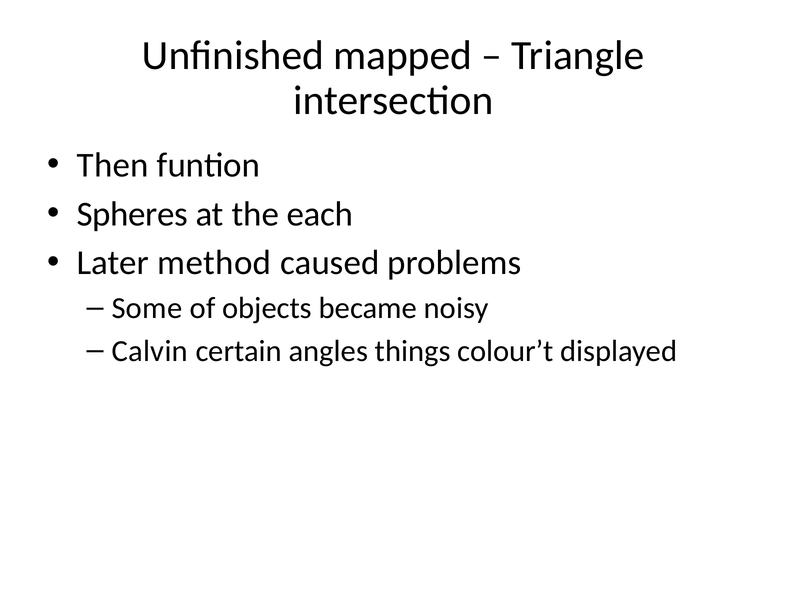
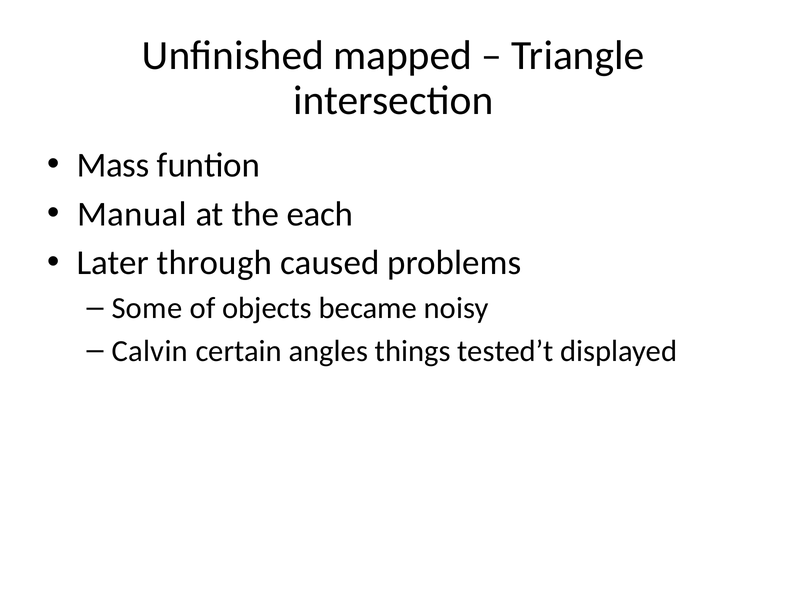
Then: Then -> Mass
Spheres: Spheres -> Manual
method: method -> through
colour’t: colour’t -> tested’t
